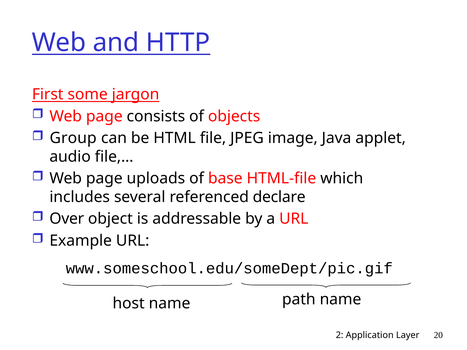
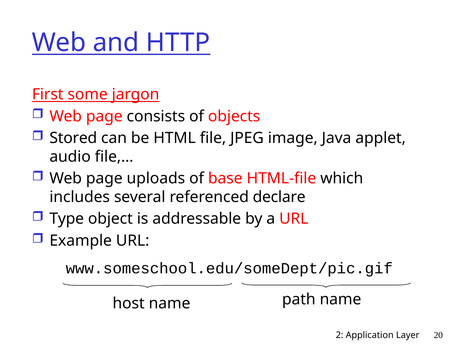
Group: Group -> Stored
Over: Over -> Type
